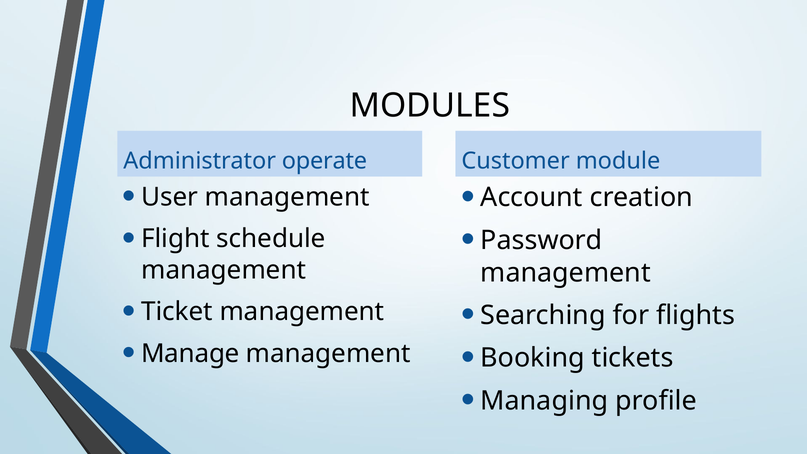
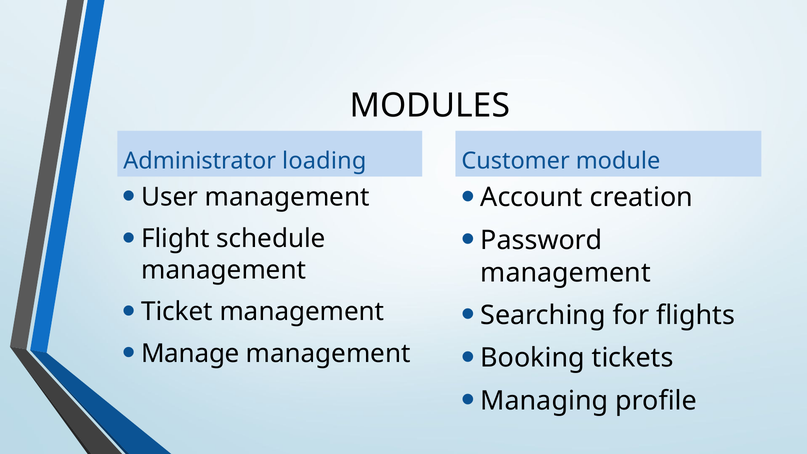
operate: operate -> loading
